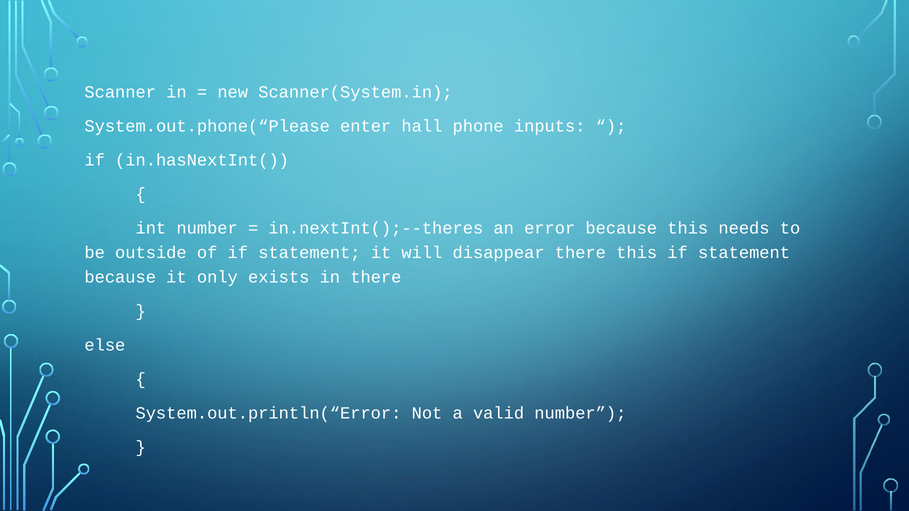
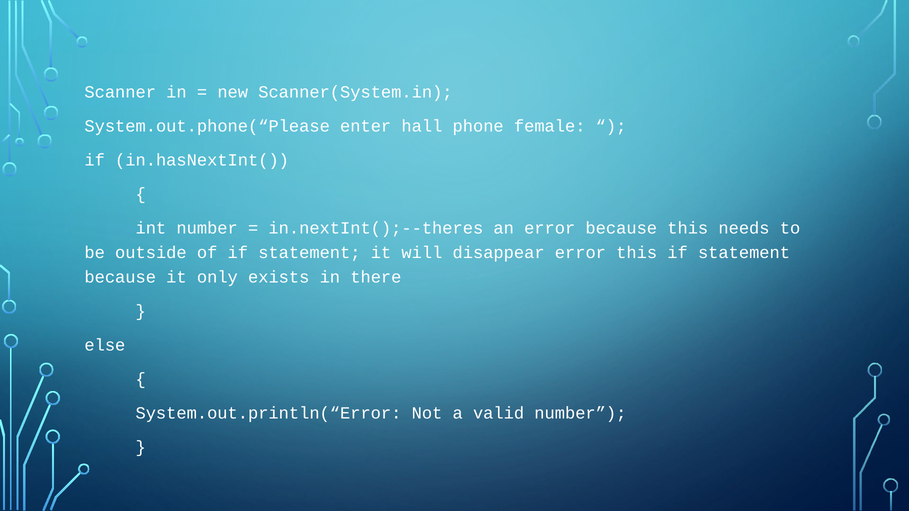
inputs: inputs -> female
disappear there: there -> error
